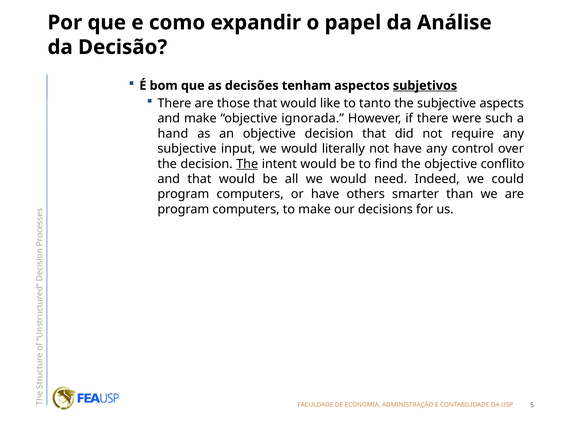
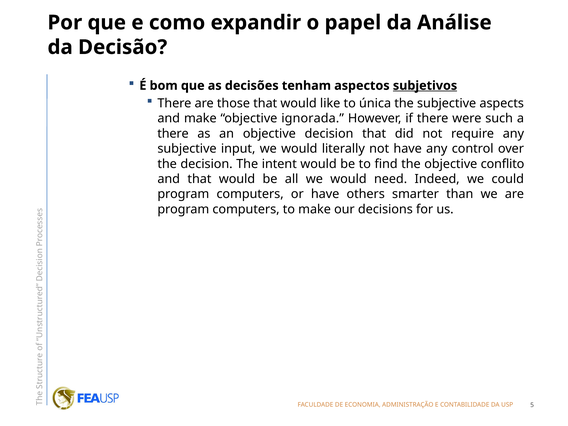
tanto: tanto -> única
hand at (173, 134): hand -> there
The at (247, 164) underline: present -> none
